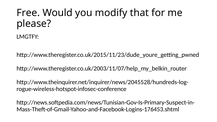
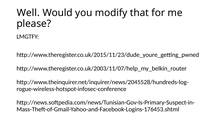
Free: Free -> Well
